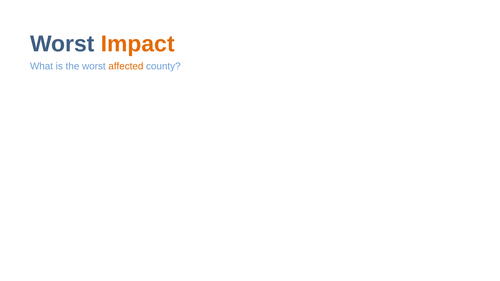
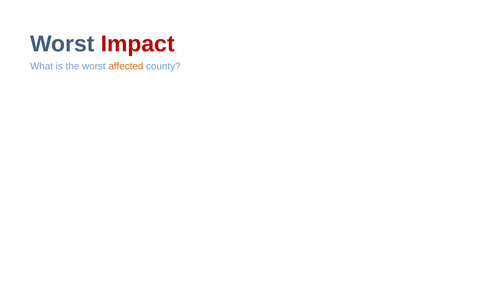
Impact colour: orange -> red
